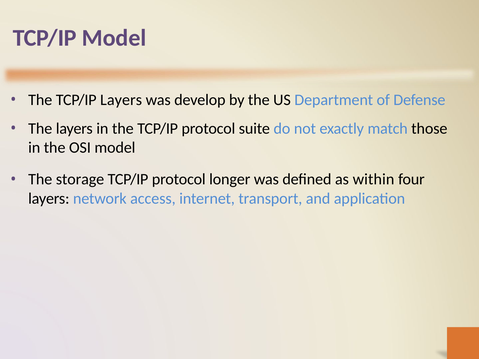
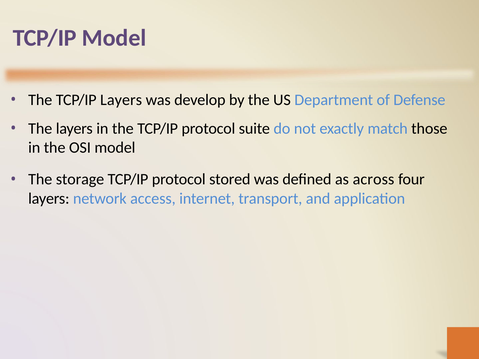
longer: longer -> stored
within: within -> across
